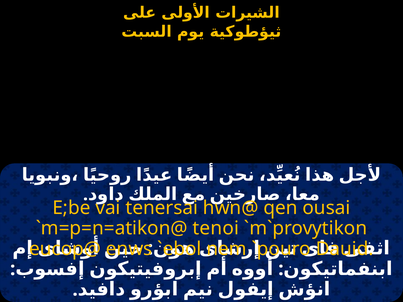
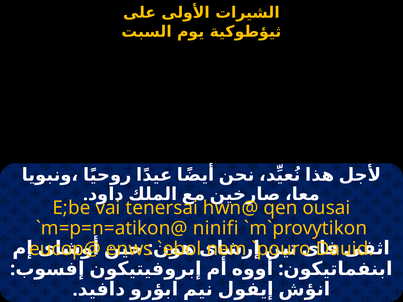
tenoi: tenoi -> ninifi
